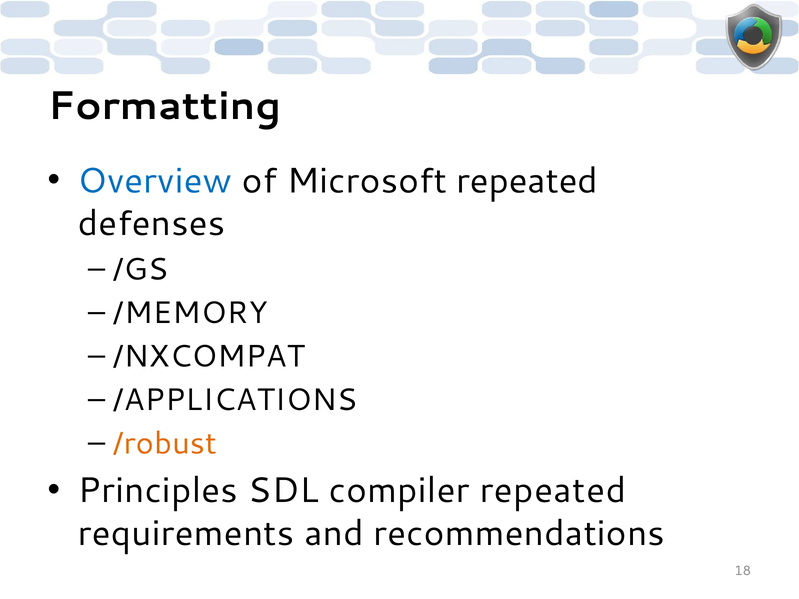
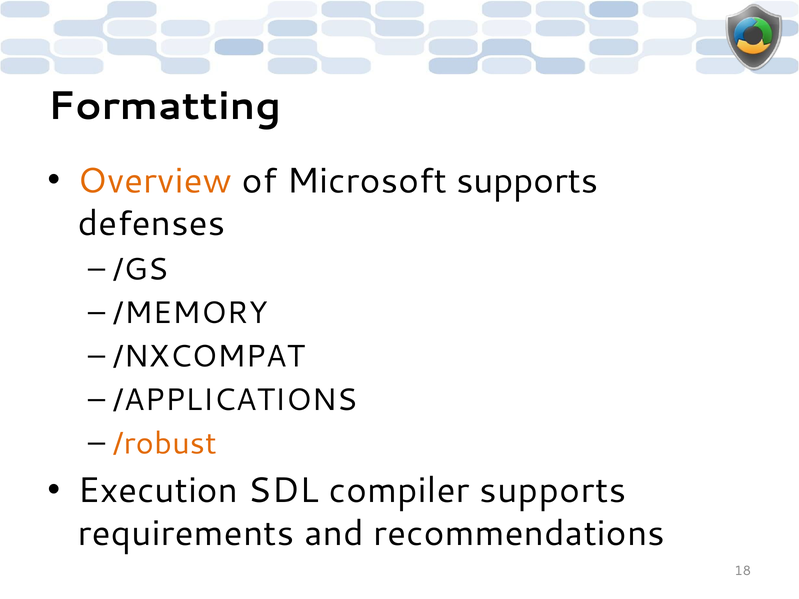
Overview colour: blue -> orange
Microsoft repeated: repeated -> supports
Principles: Principles -> Execution
compiler repeated: repeated -> supports
